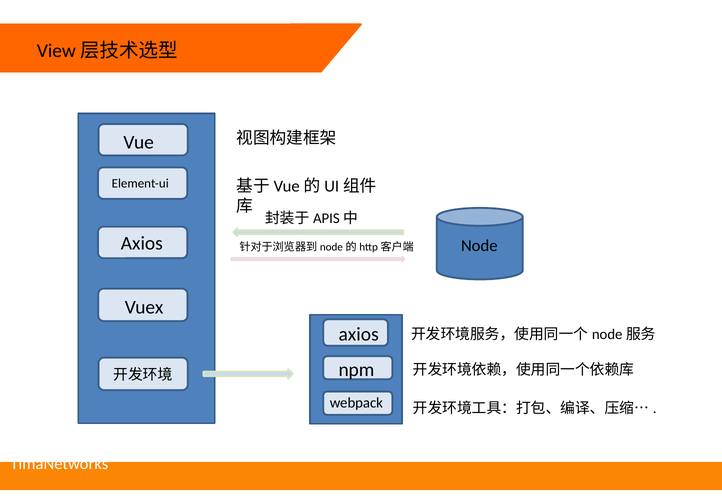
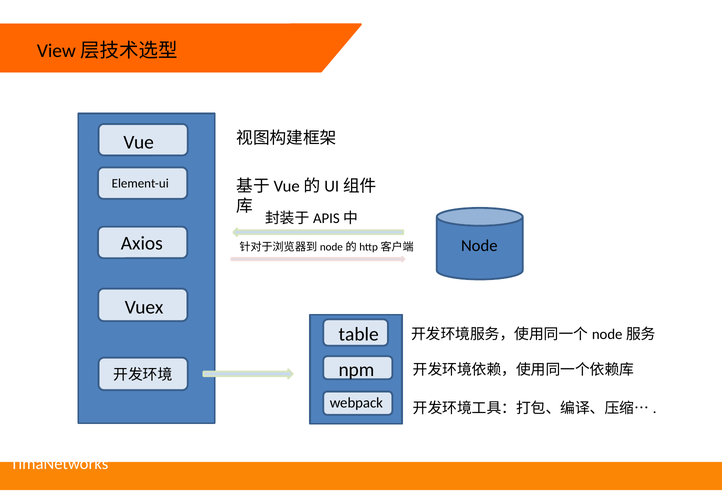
axios at (359, 334): axios -> table
